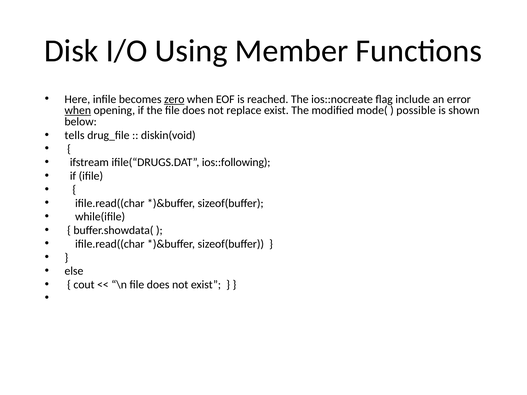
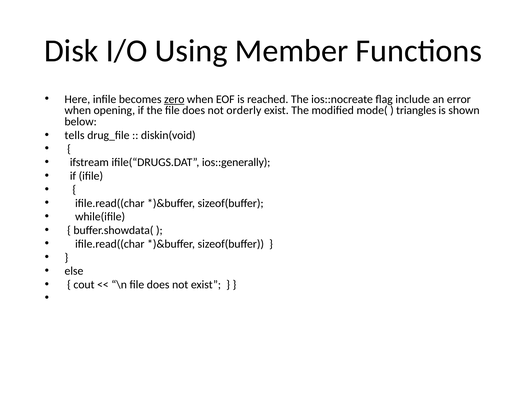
when at (78, 111) underline: present -> none
replace: replace -> orderly
possible: possible -> triangles
ios::following: ios::following -> ios::generally
